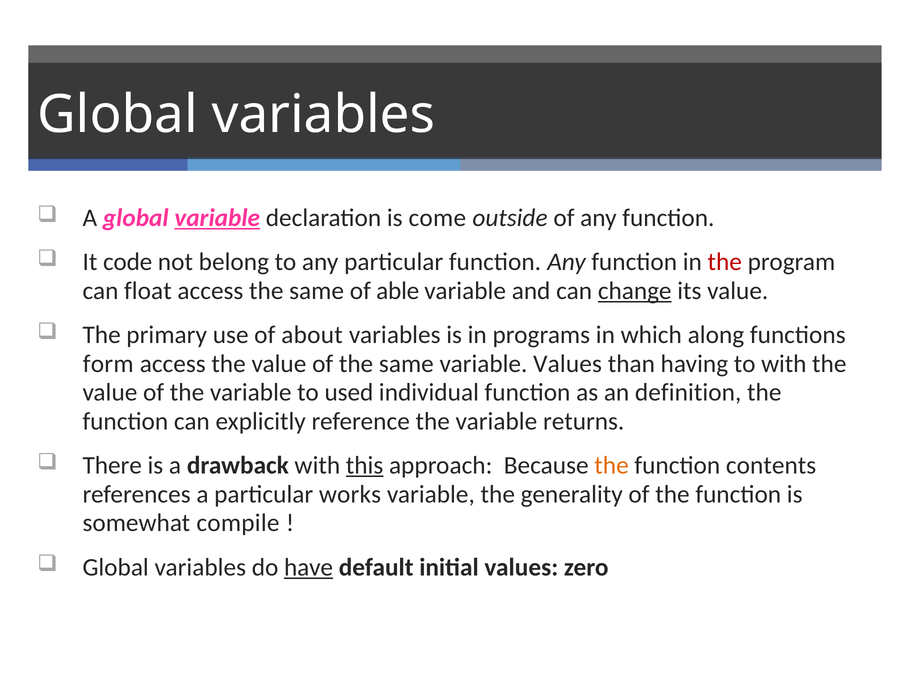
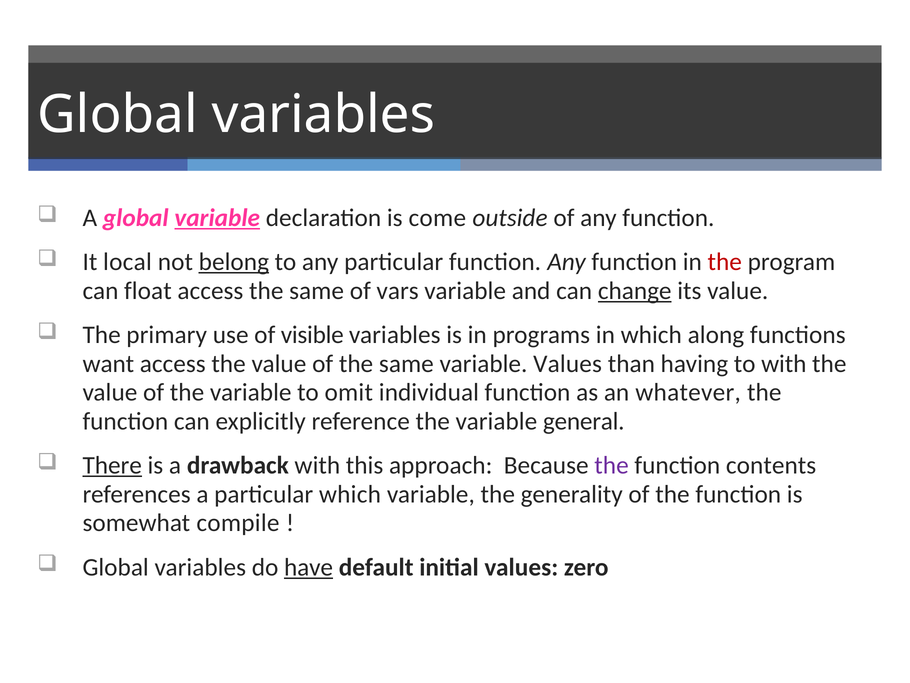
code: code -> local
belong underline: none -> present
able: able -> vars
about: about -> visible
form: form -> want
used: used -> omit
definition: definition -> whatever
returns: returns -> general
There underline: none -> present
this underline: present -> none
the at (612, 465) colour: orange -> purple
particular works: works -> which
